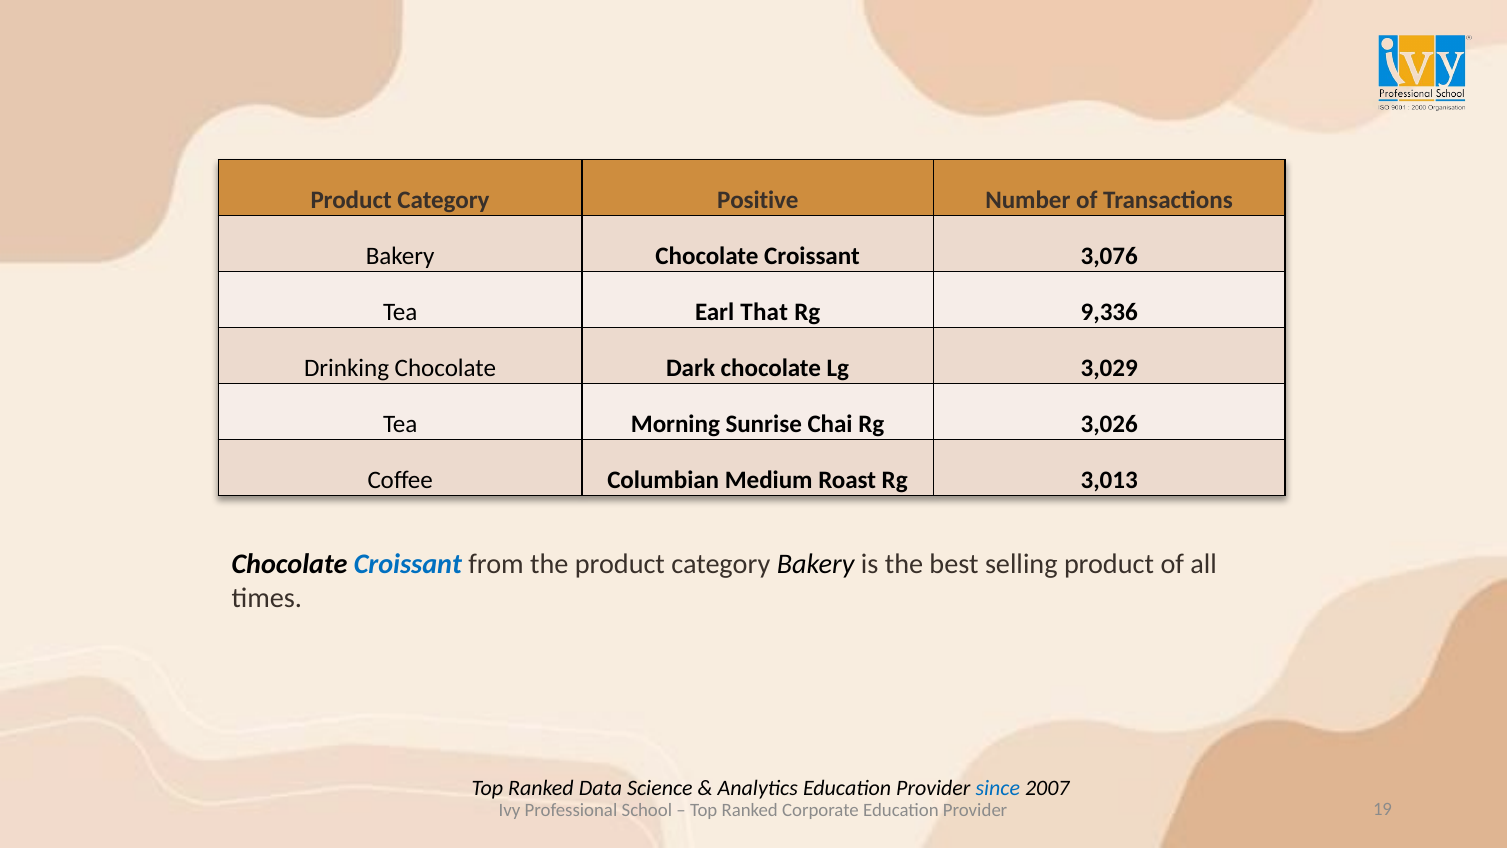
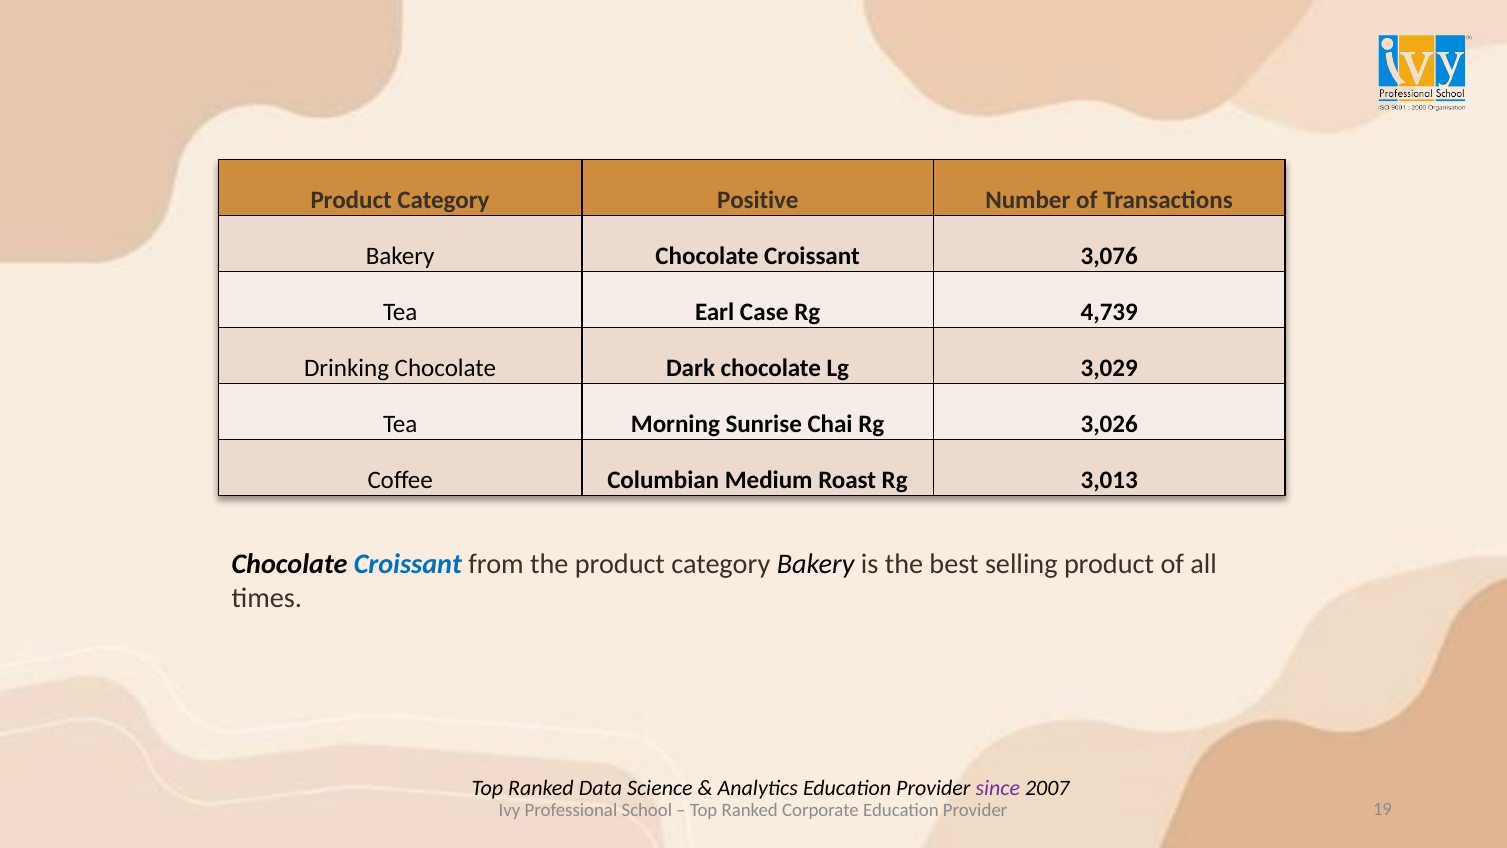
That: That -> Case
9,336: 9,336 -> 4,739
since colour: blue -> purple
